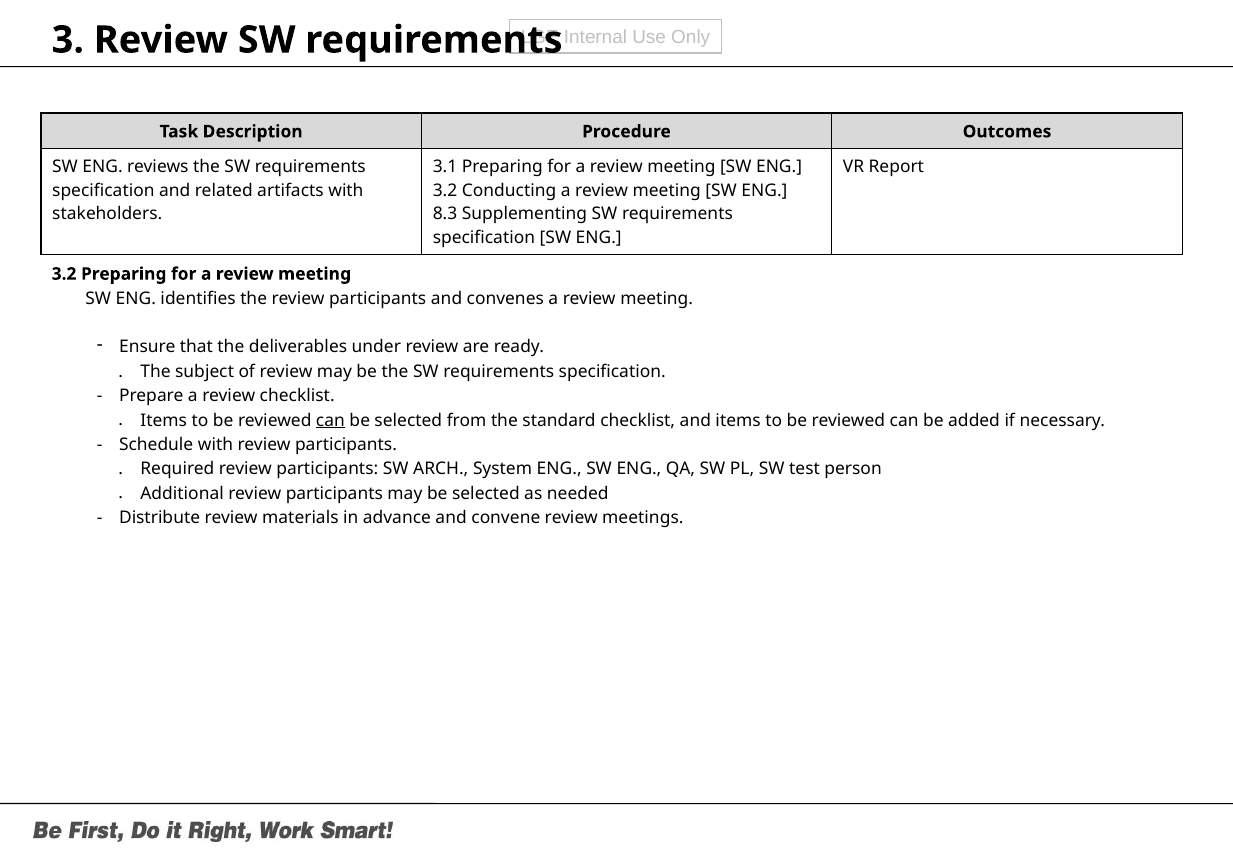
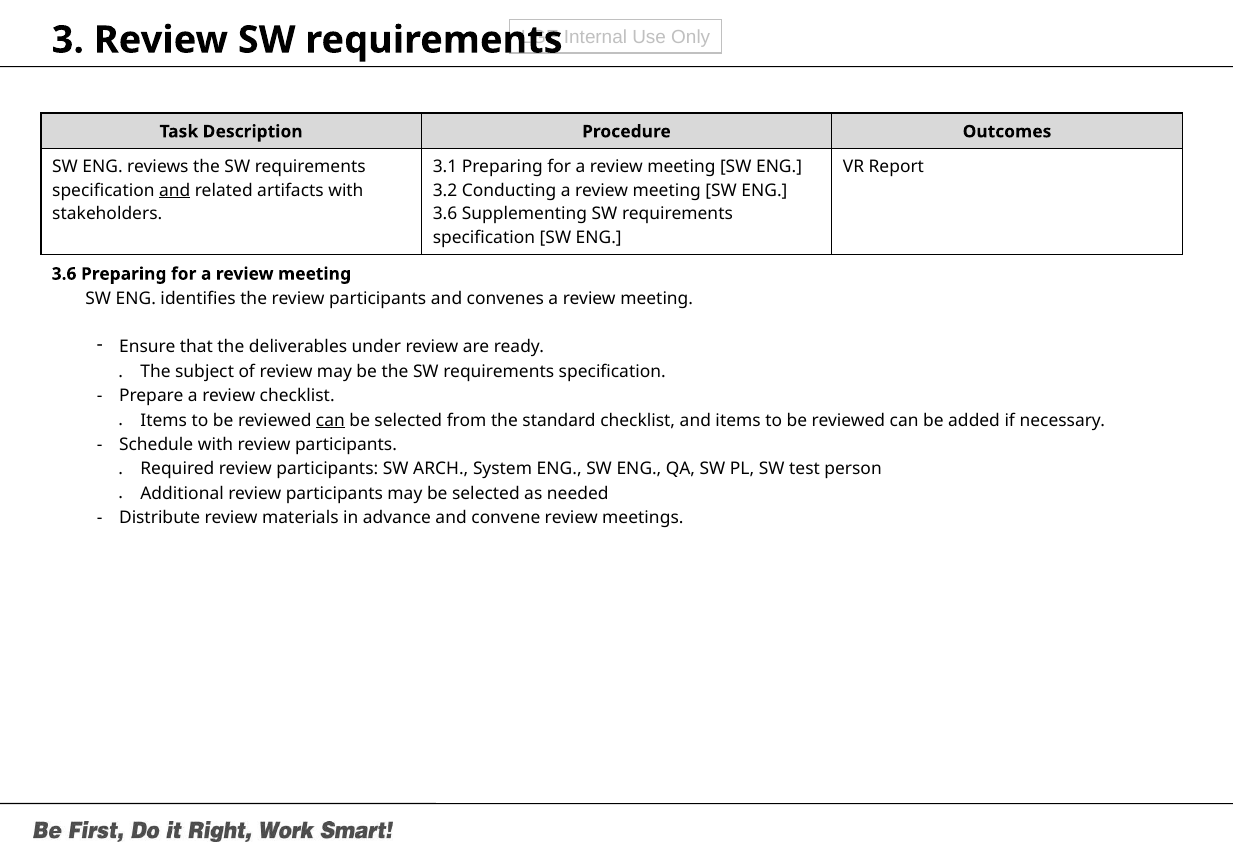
and at (175, 190) underline: none -> present
8.3 at (445, 214): 8.3 -> 3.6
3.2 at (64, 274): 3.2 -> 3.6
